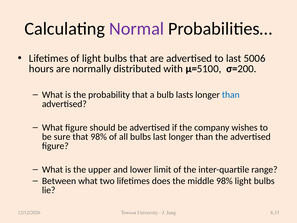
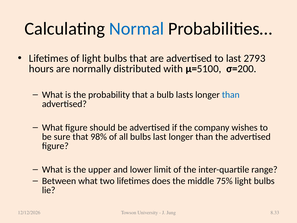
Normal colour: purple -> blue
5006: 5006 -> 2793
middle 98%: 98% -> 75%
